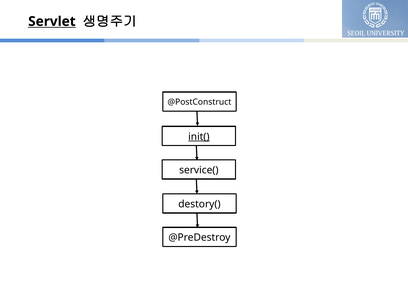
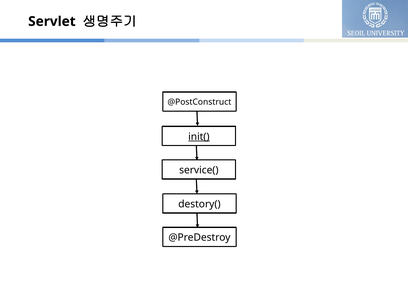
Servlet underline: present -> none
